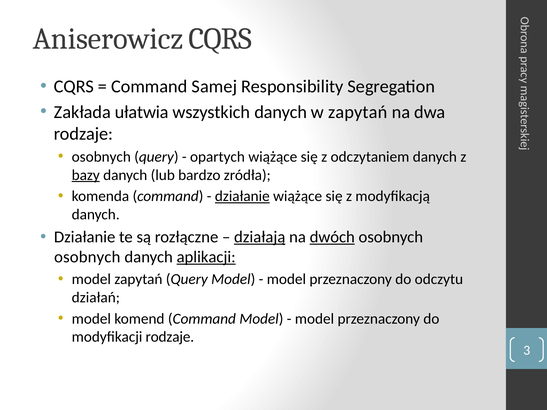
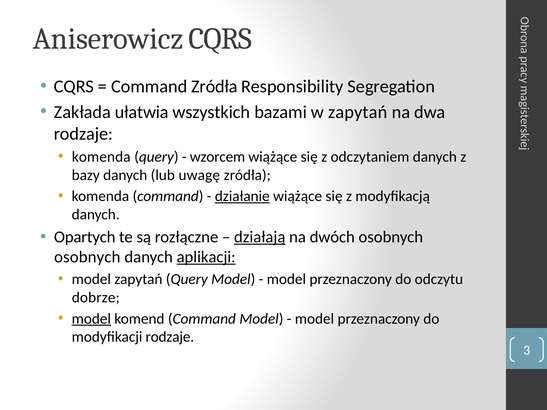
Command Samej: Samej -> Zródła
wszystkich danych: danych -> bazami
osobnych at (101, 157): osobnych -> komenda
opartych: opartych -> wzorcem
bazy underline: present -> none
bardzo: bardzo -> uwagę
Działanie at (85, 237): Działanie -> Opartych
dwóch underline: present -> none
działań: działań -> dobrze
model at (91, 319) underline: none -> present
